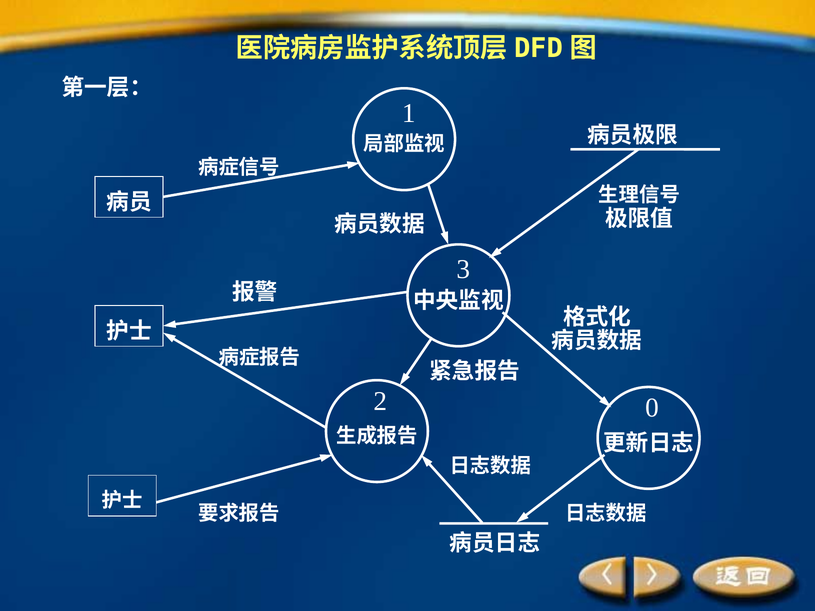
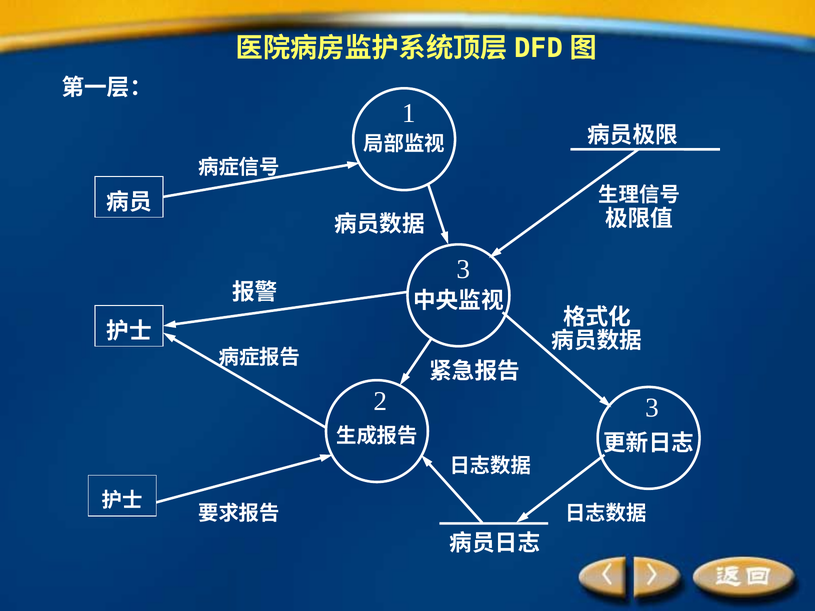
2 0: 0 -> 3
